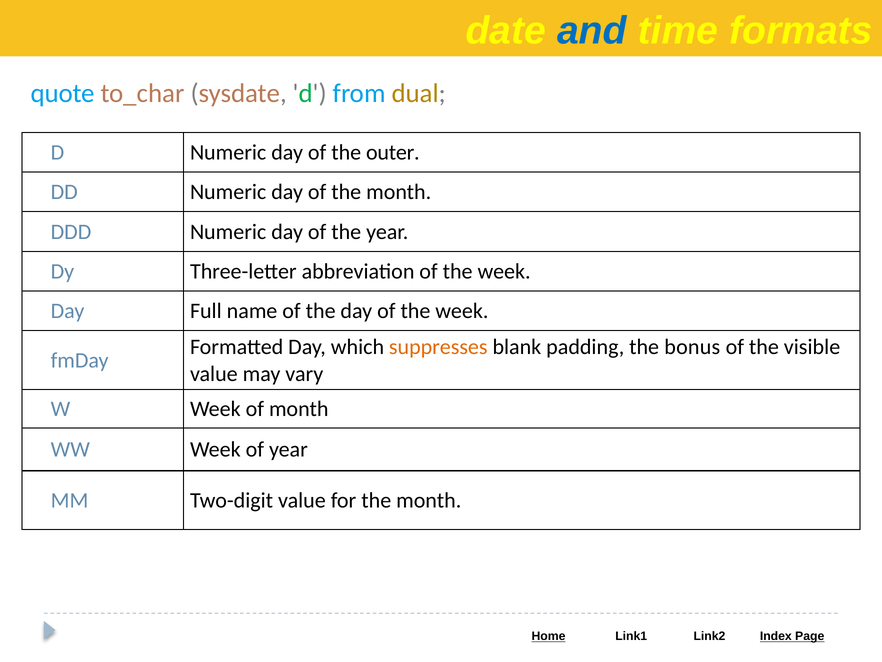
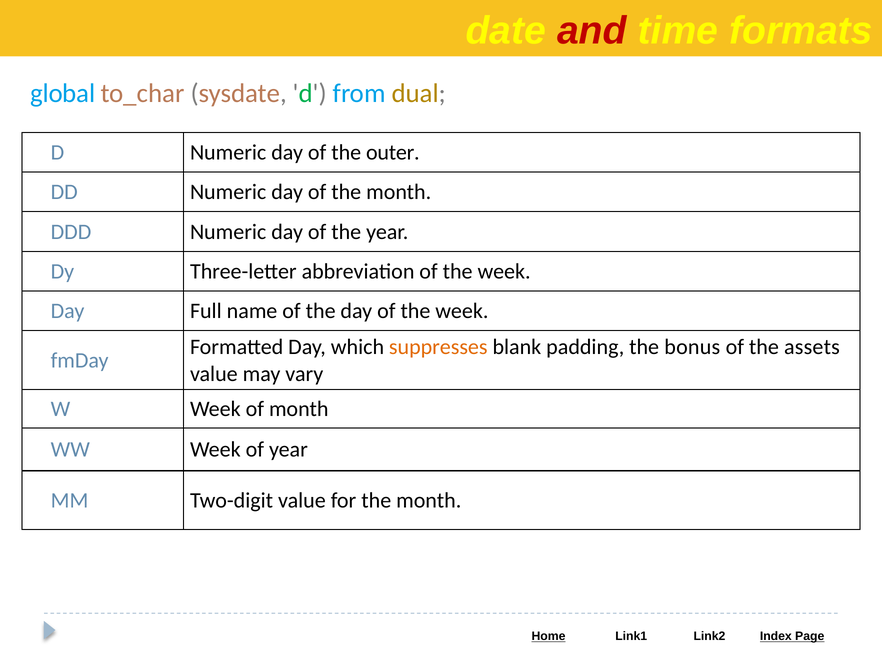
and colour: blue -> red
quote: quote -> global
visible: visible -> assets
